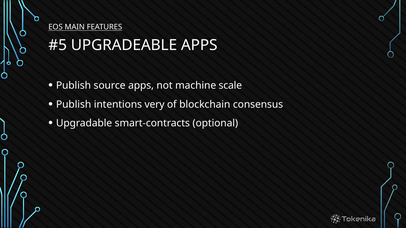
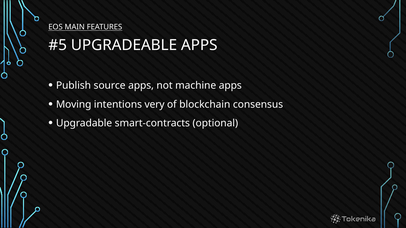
machine scale: scale -> apps
Publish at (74, 105): Publish -> Moving
